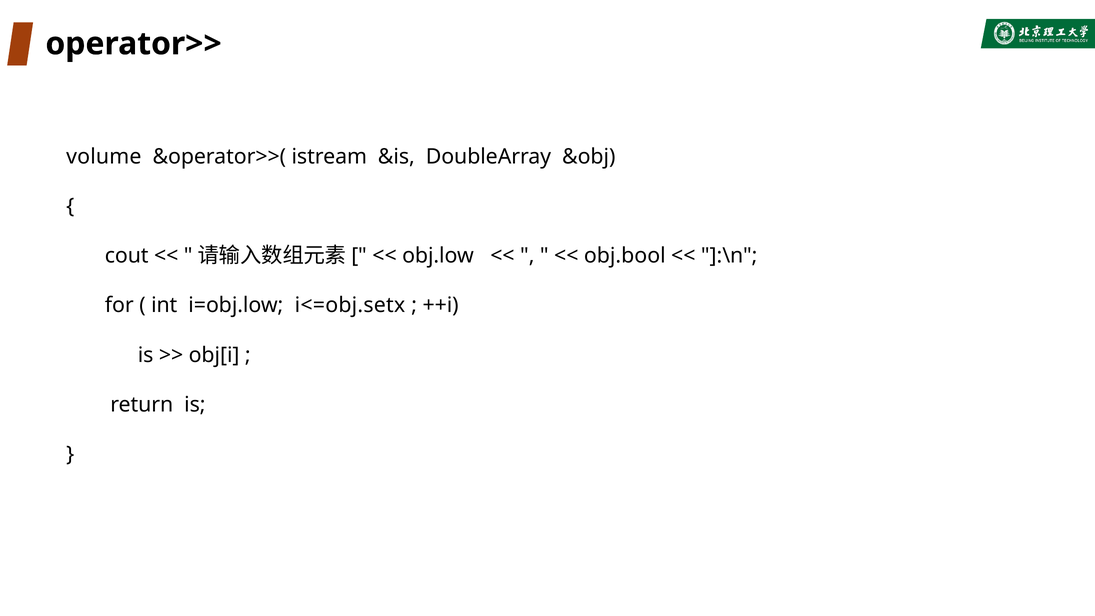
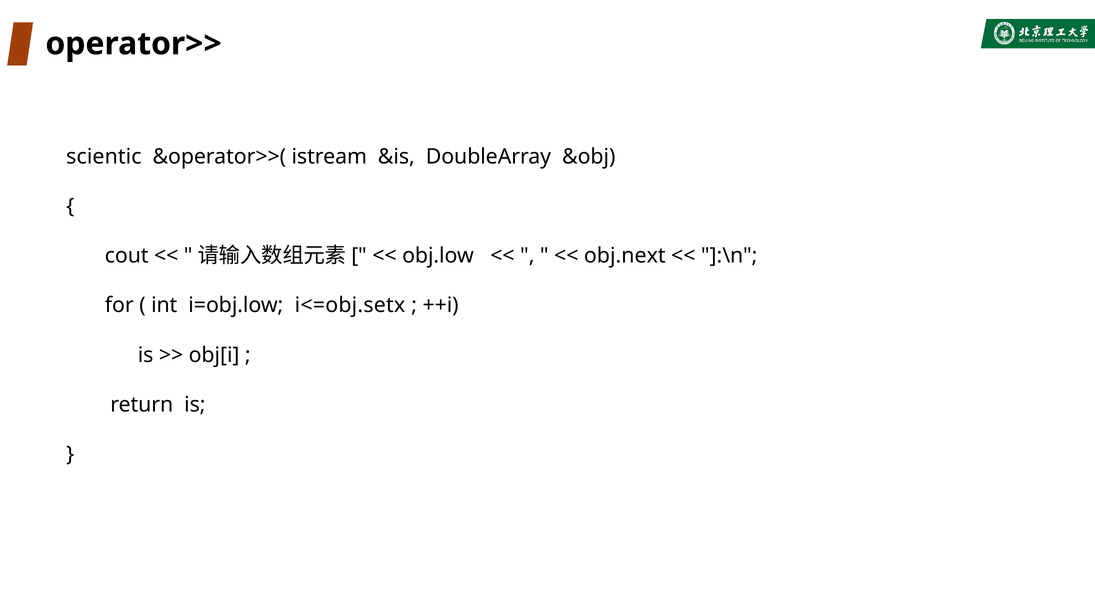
volume: volume -> scientic
obj.bool: obj.bool -> obj.next
